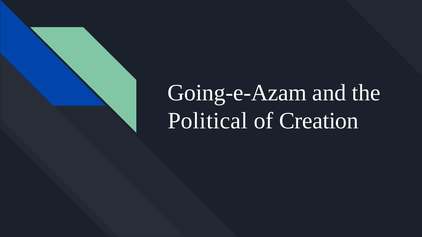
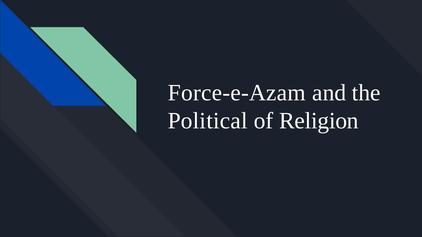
Going-e-Azam: Going-e-Azam -> Force-e-Azam
Creation: Creation -> Religion
